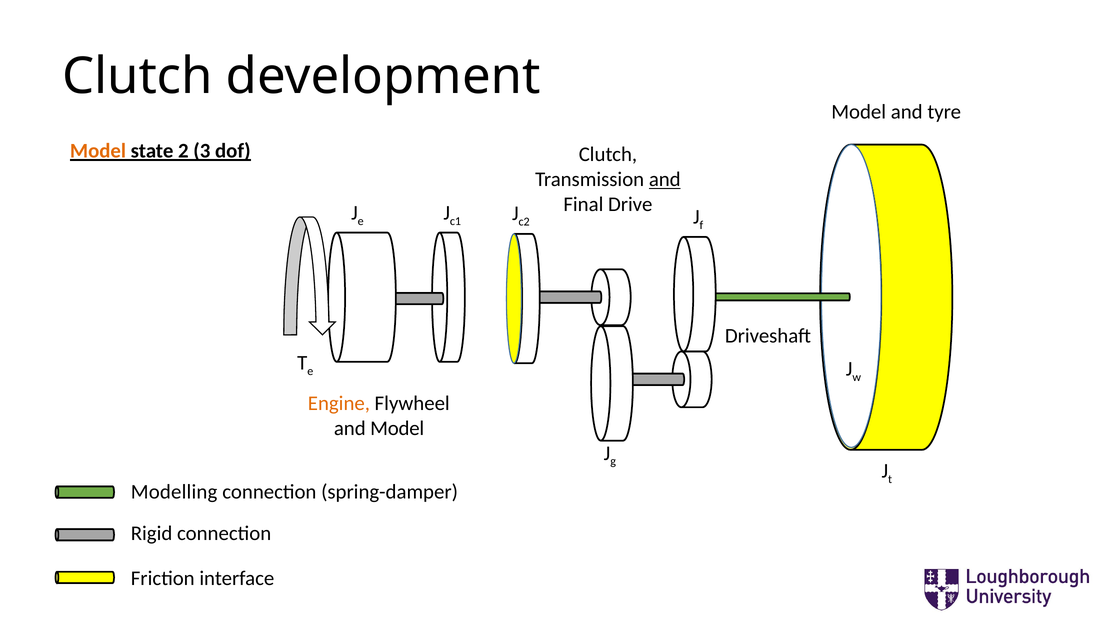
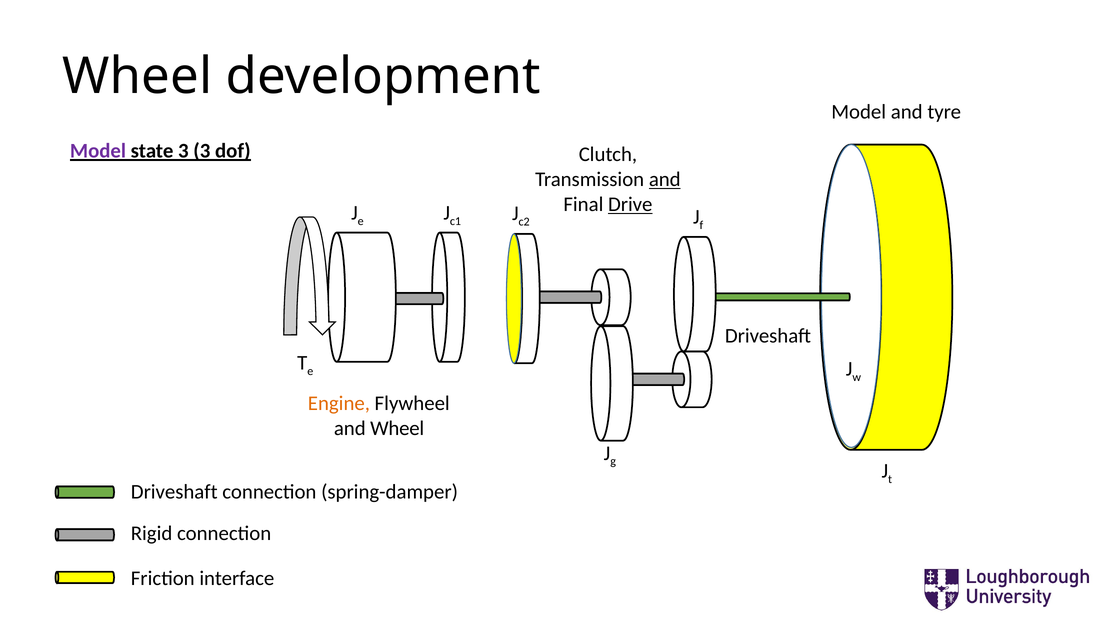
Clutch at (137, 77): Clutch -> Wheel
Model at (98, 151) colour: orange -> purple
state 2: 2 -> 3
Drive underline: none -> present
and Model: Model -> Wheel
Modelling at (174, 492): Modelling -> Driveshaft
